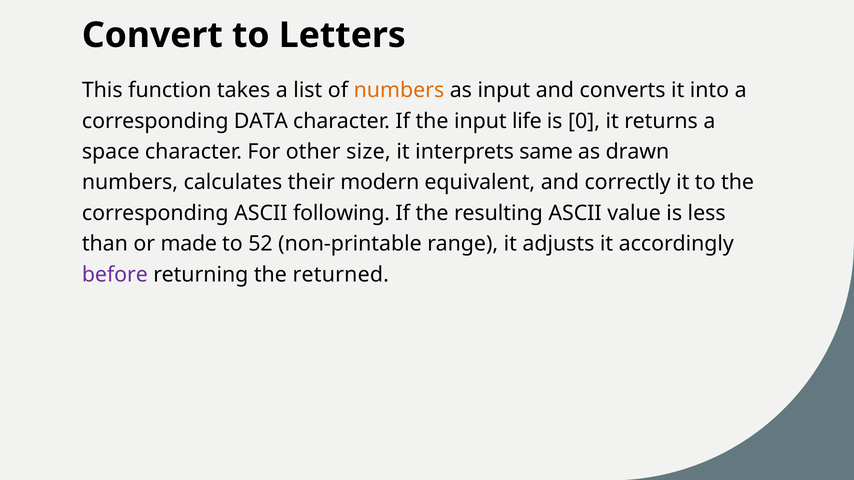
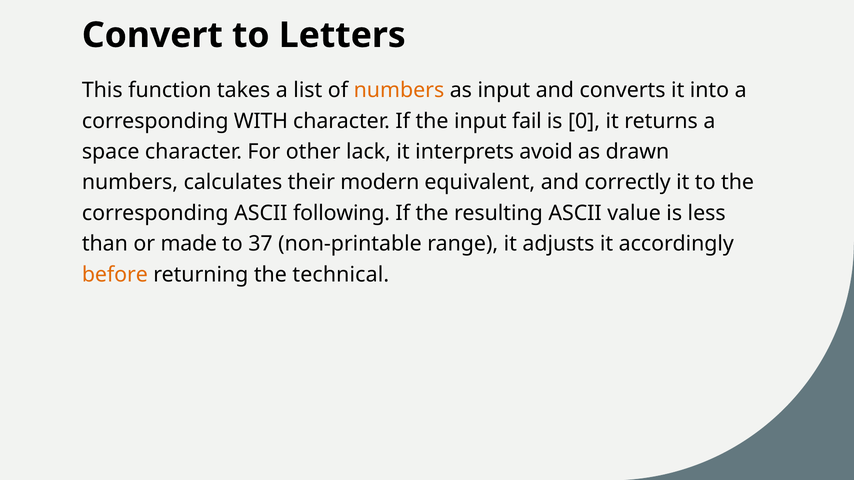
DATA: DATA -> WITH
life: life -> fail
size: size -> lack
same: same -> avoid
52: 52 -> 37
before colour: purple -> orange
returned: returned -> technical
